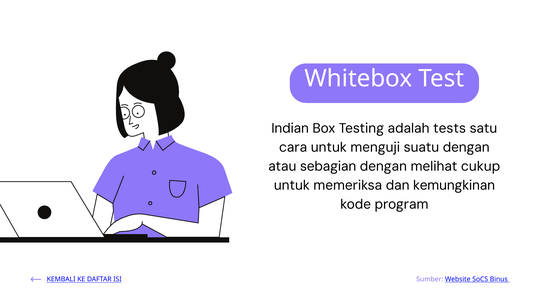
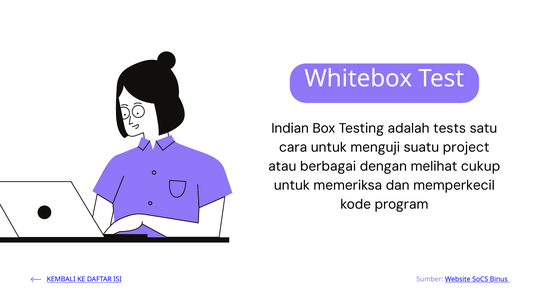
suatu dengan: dengan -> project
sebagian: sebagian -> berbagai
kemungkinan: kemungkinan -> memperkecil
